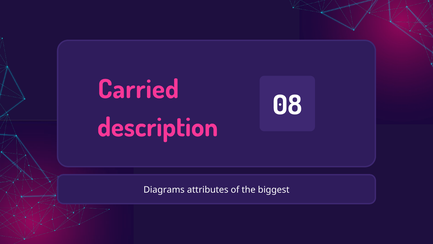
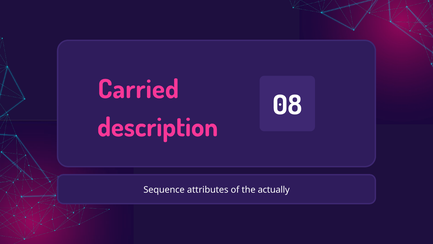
Diagrams: Diagrams -> Sequence
biggest: biggest -> actually
